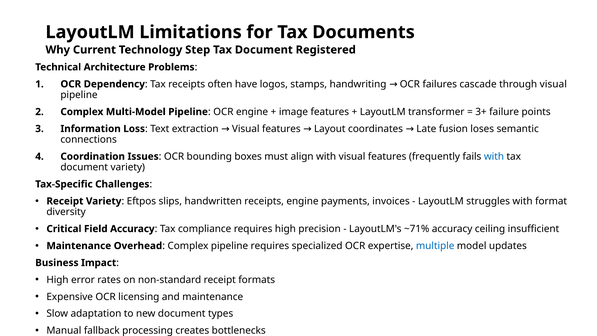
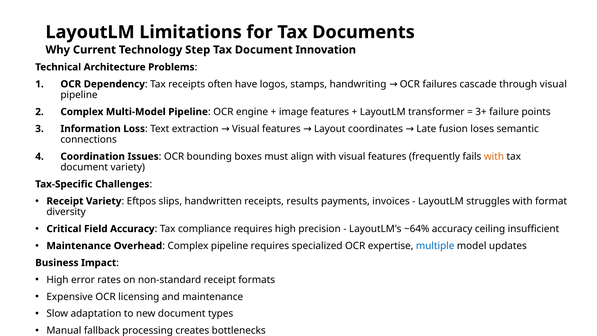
Registered: Registered -> Innovation
with at (494, 156) colour: blue -> orange
receipts engine: engine -> results
~71%: ~71% -> ~64%
